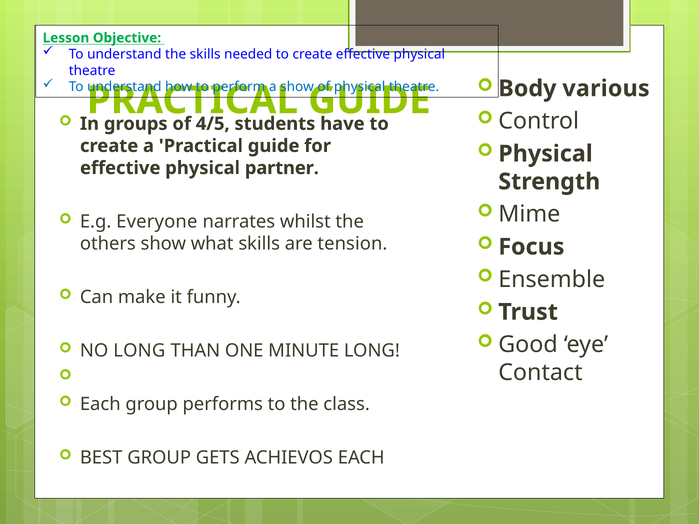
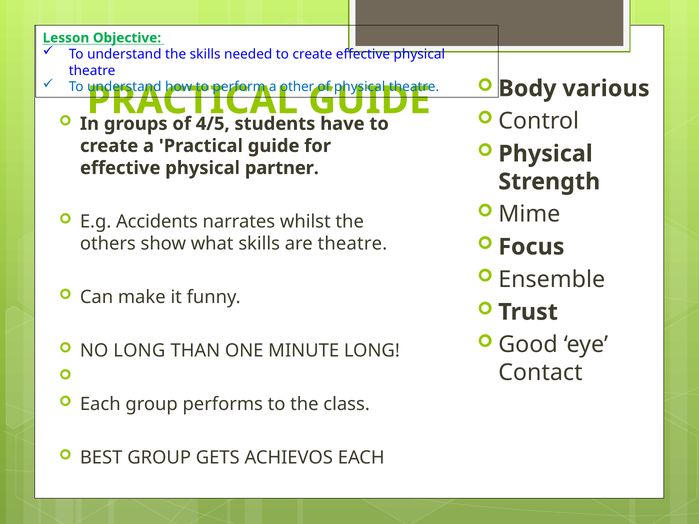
a show: show -> other
Everyone: Everyone -> Accidents
are tension: tension -> theatre
